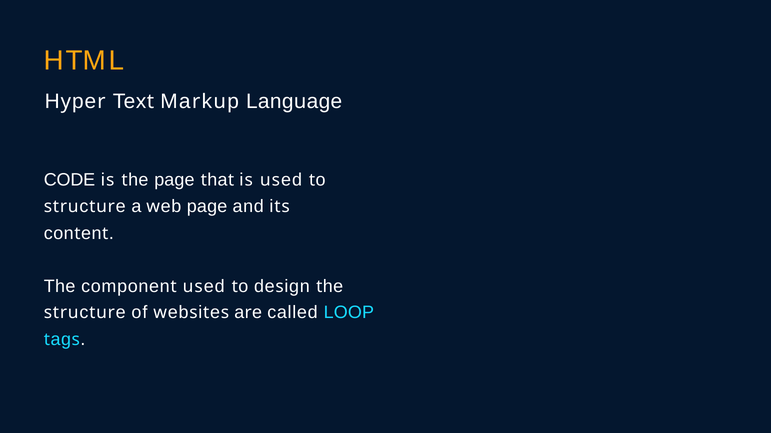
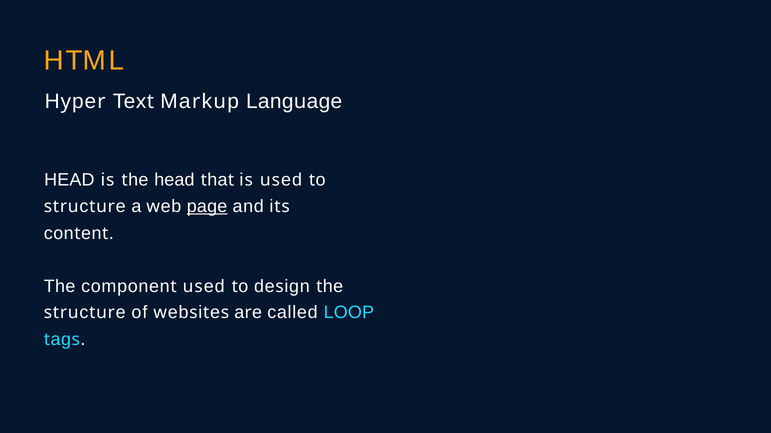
CODE at (69, 180): CODE -> HEAD
page at (174, 180): page -> head
page at (207, 207) underline: none -> present
